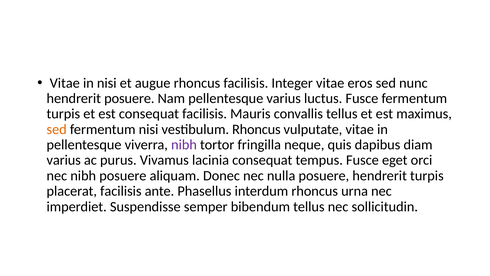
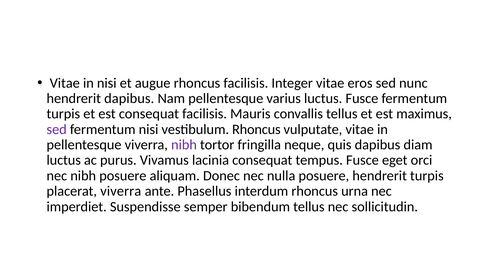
hendrerit posuere: posuere -> dapibus
sed at (57, 129) colour: orange -> purple
varius at (64, 160): varius -> luctus
placerat facilisis: facilisis -> viverra
